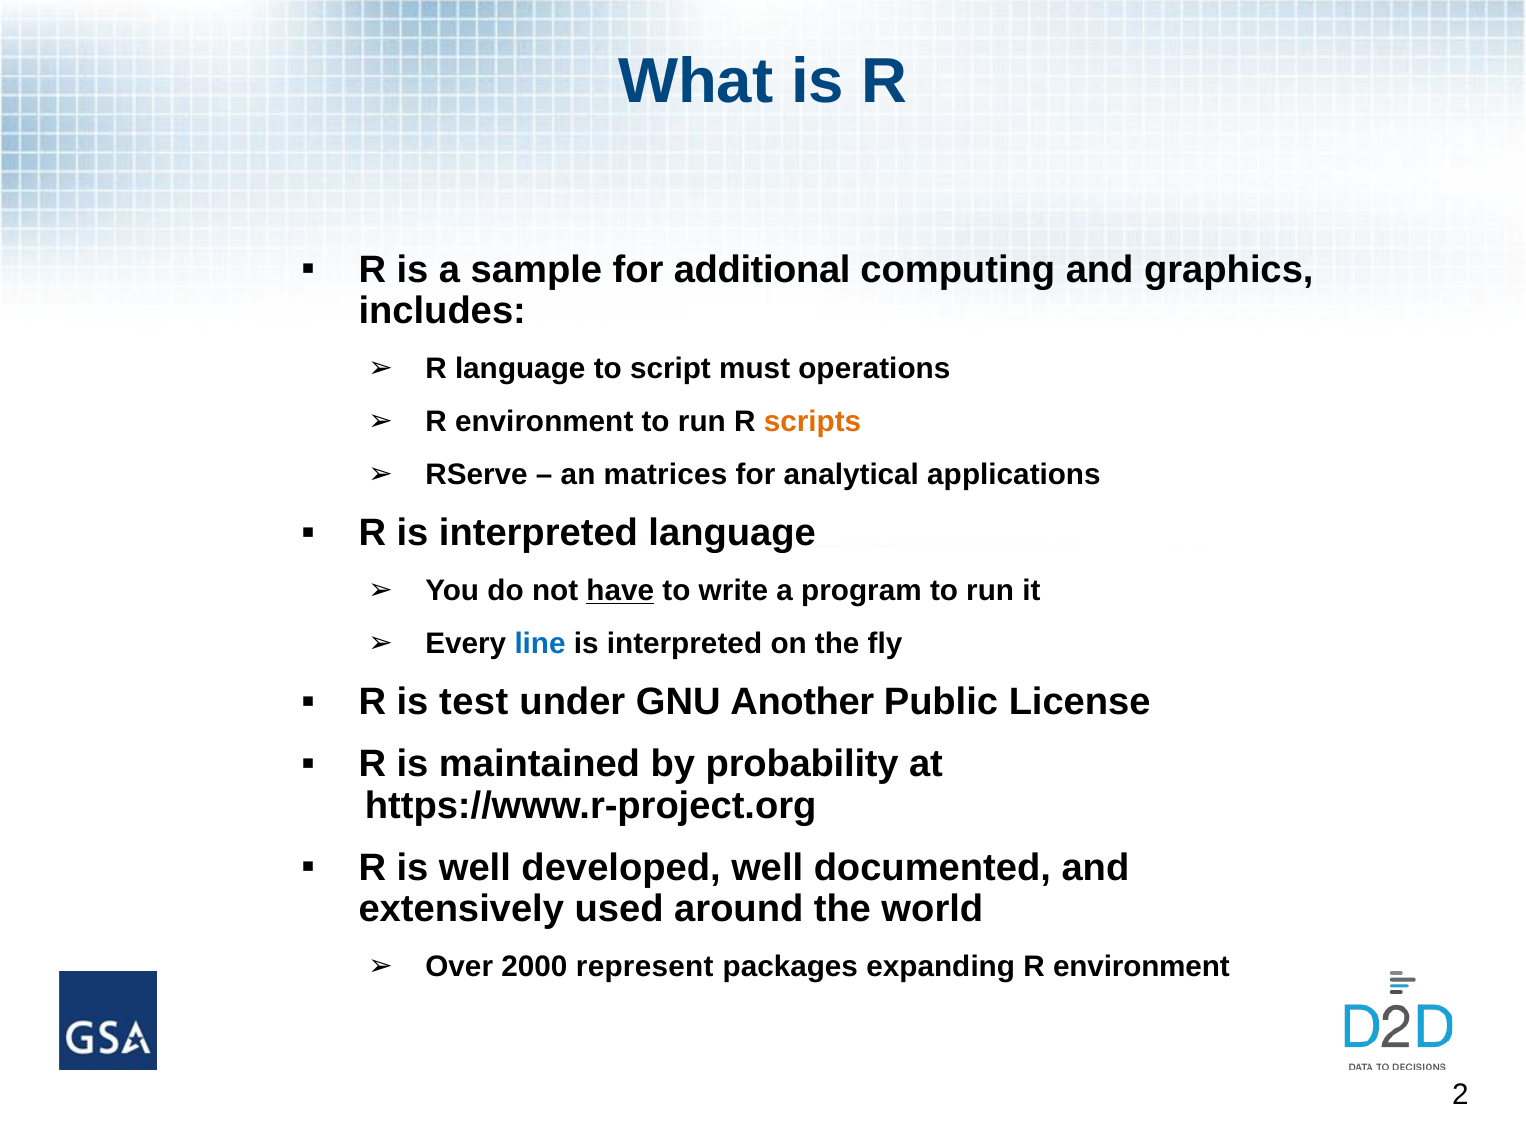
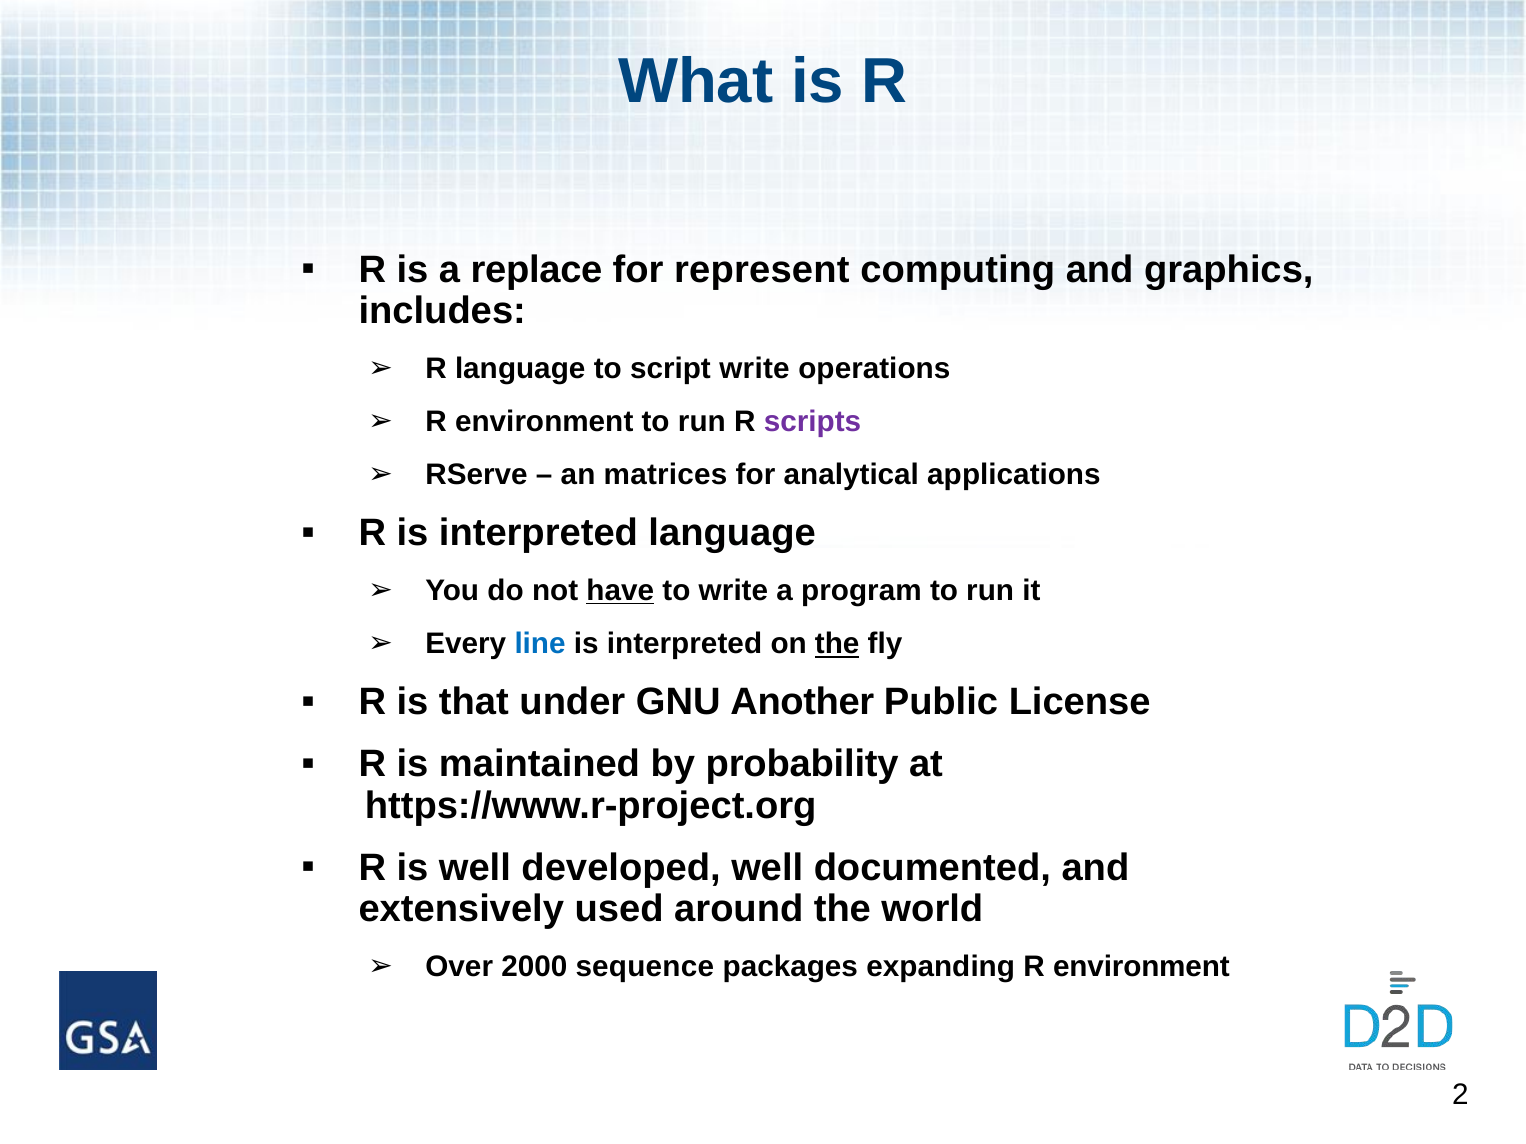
sample: sample -> replace
additional: additional -> represent
script must: must -> write
scripts colour: orange -> purple
the at (837, 644) underline: none -> present
test: test -> that
represent: represent -> sequence
